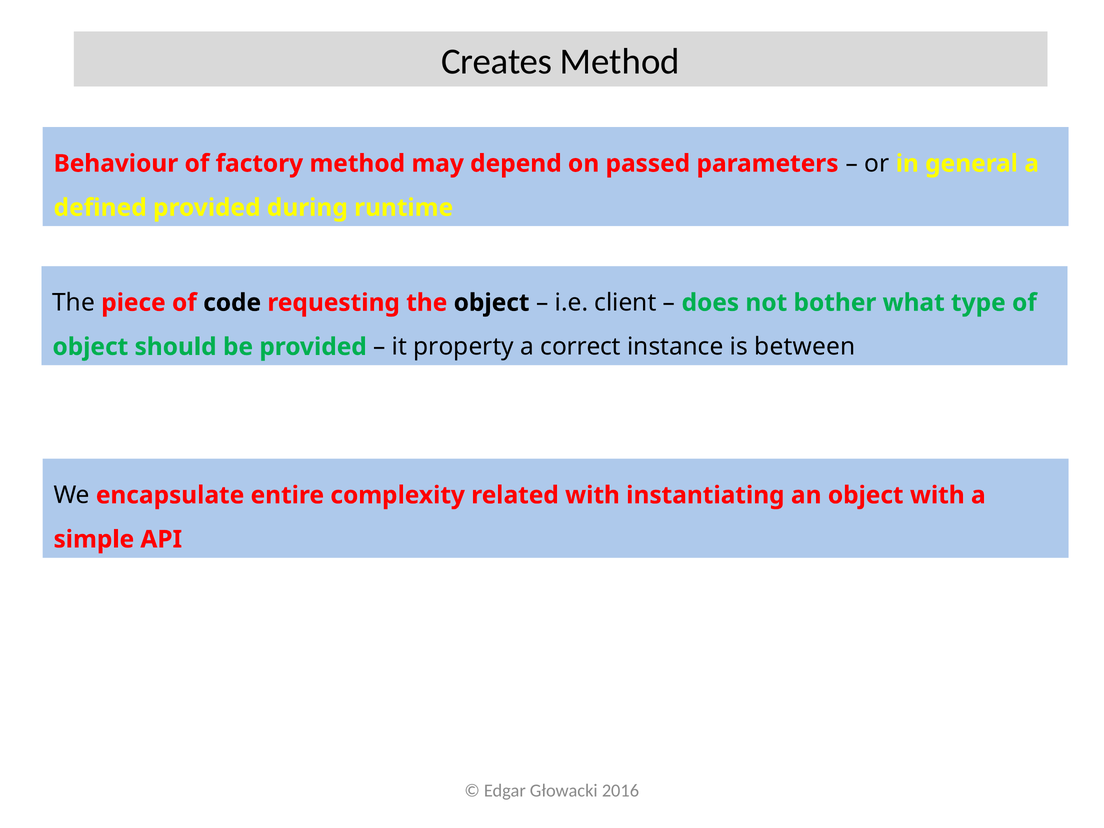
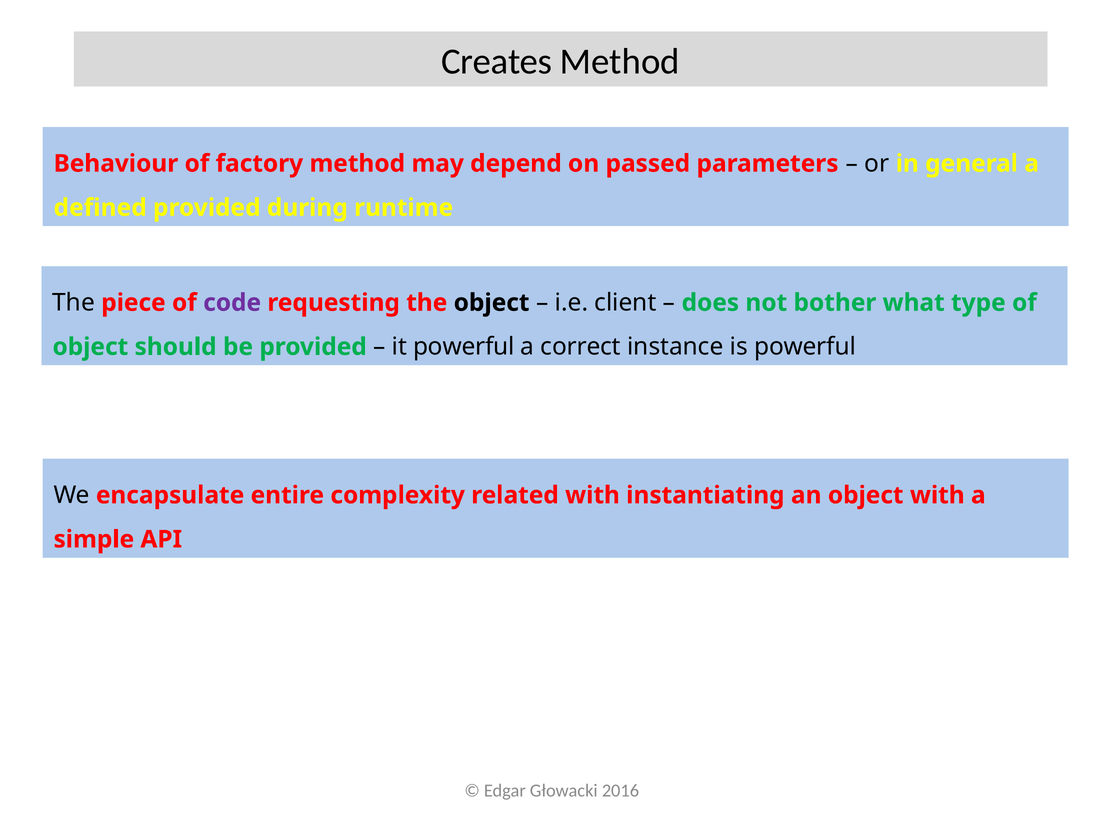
code colour: black -> purple
it property: property -> powerful
is between: between -> powerful
